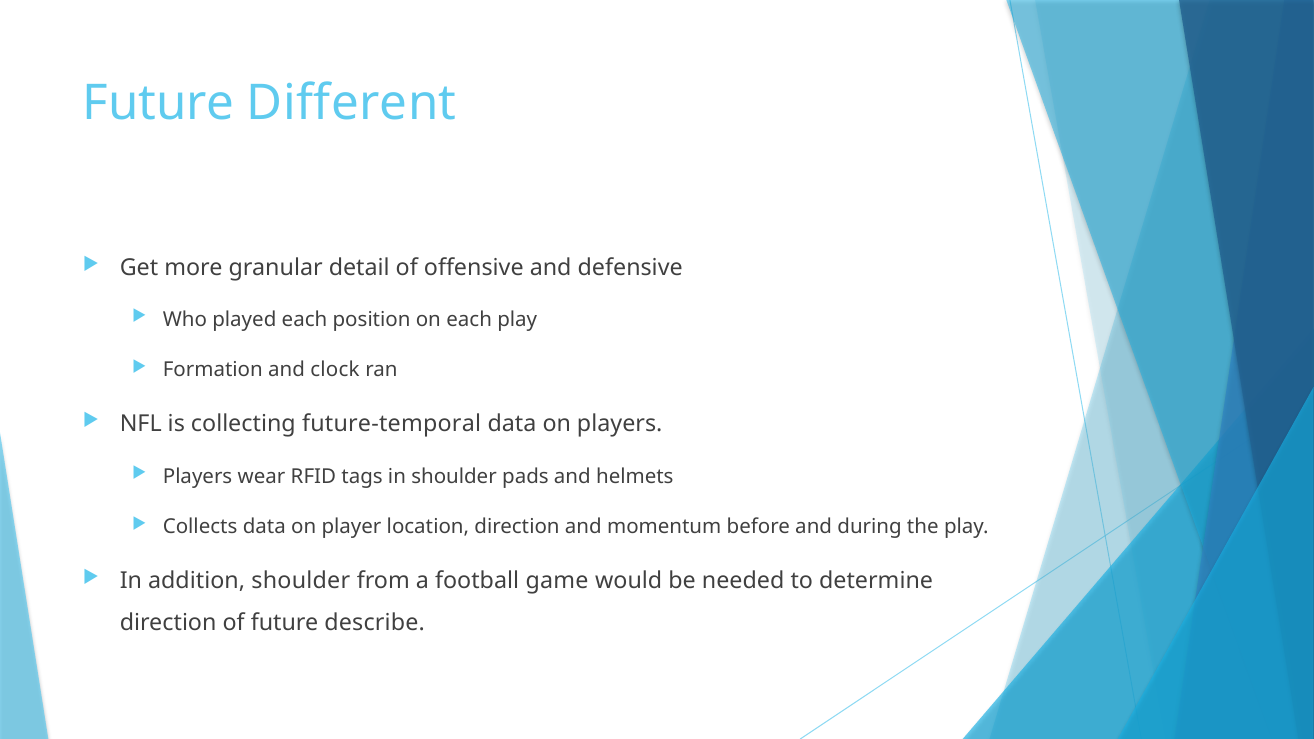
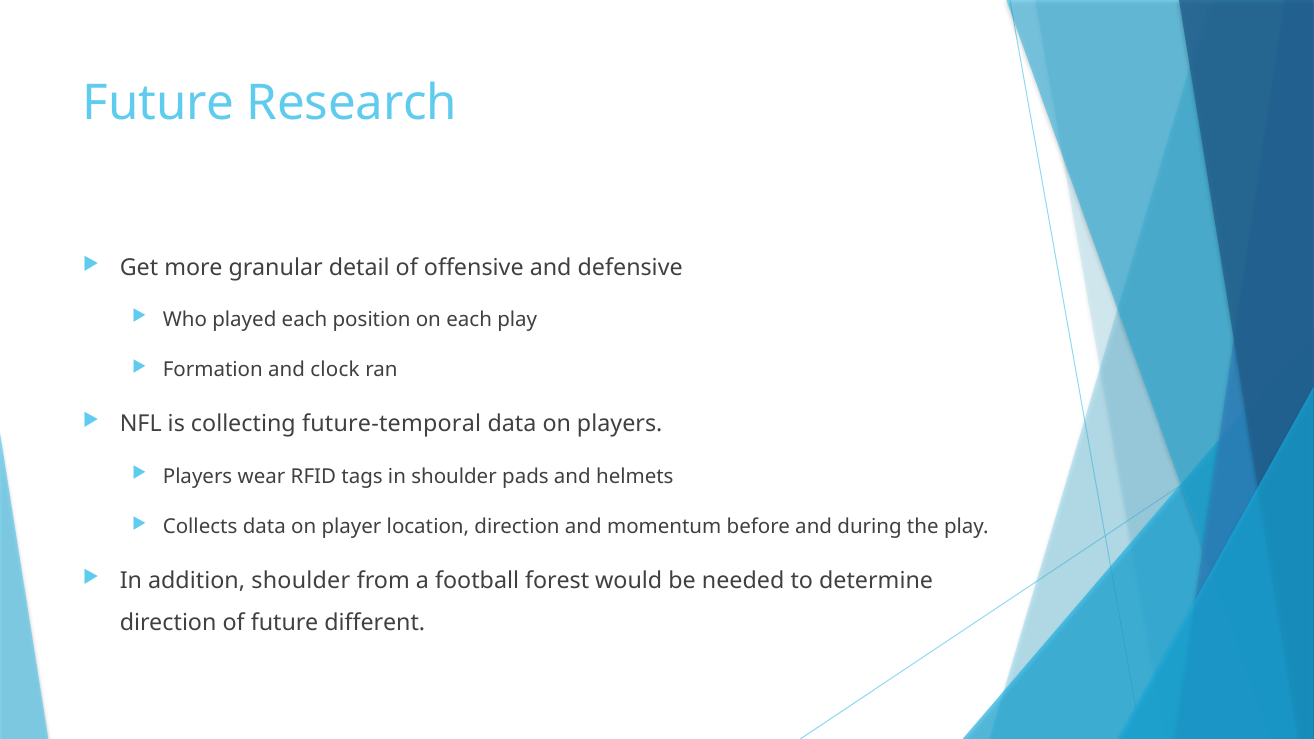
Different: Different -> Research
game: game -> forest
describe: describe -> different
